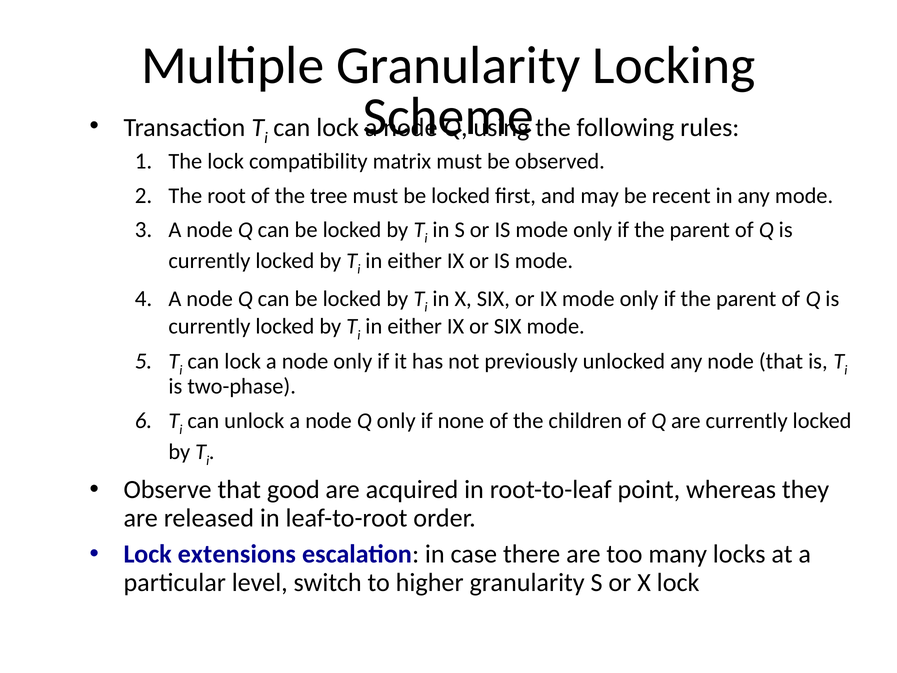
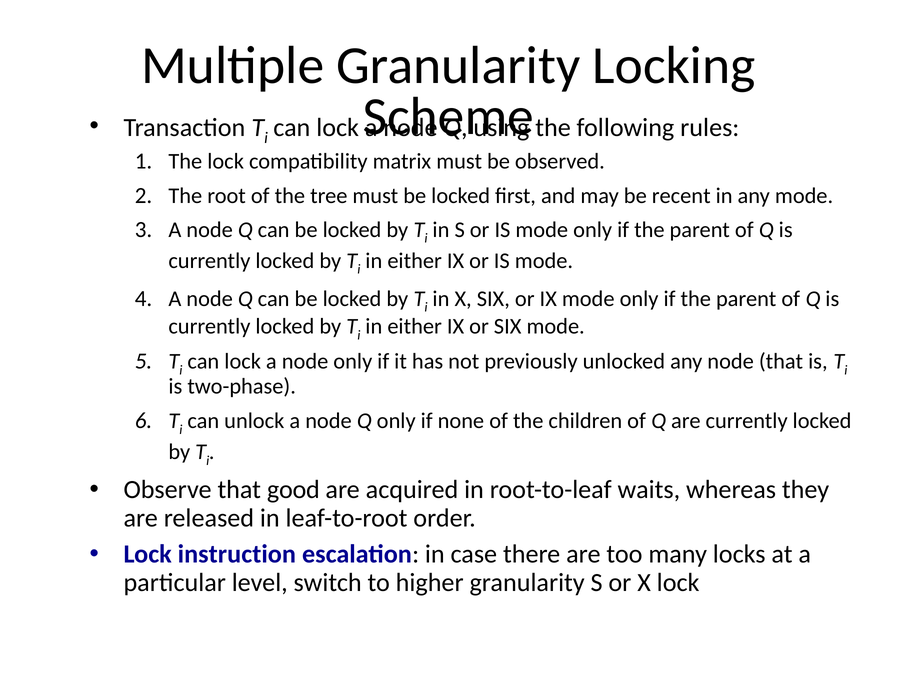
point: point -> waits
extensions: extensions -> instruction
